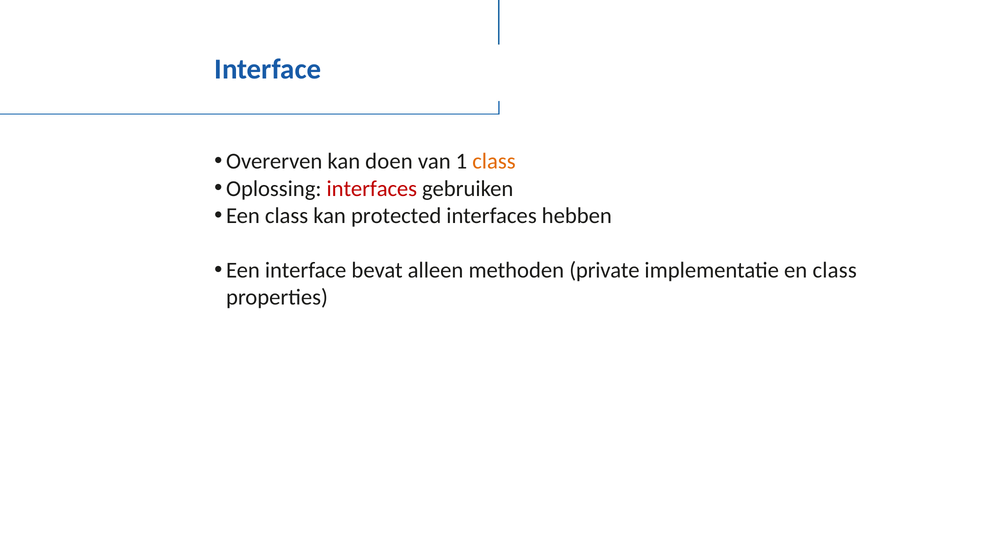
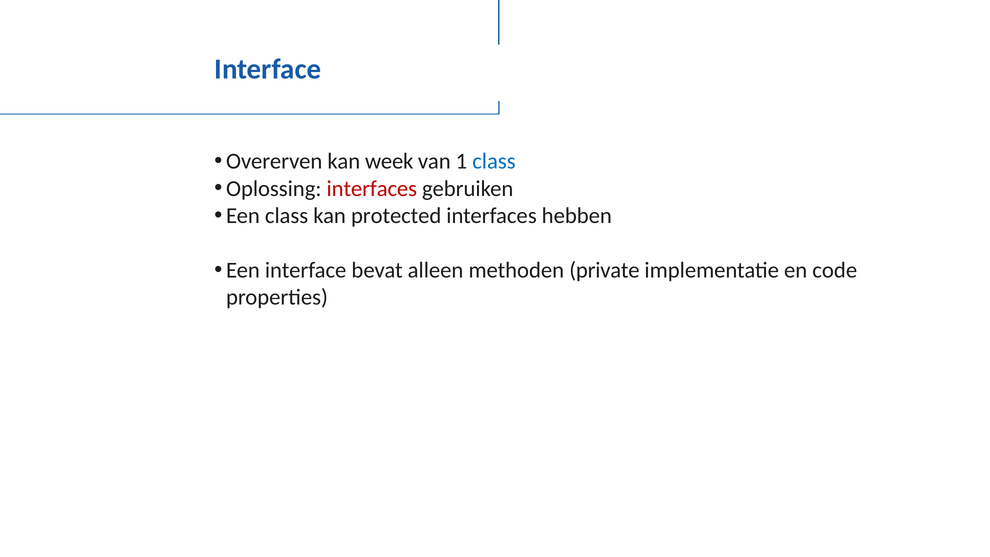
doen: doen -> week
class at (494, 161) colour: orange -> blue
en class: class -> code
